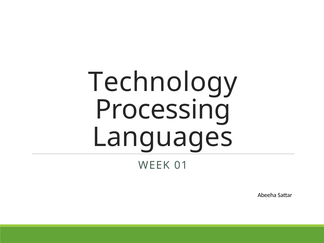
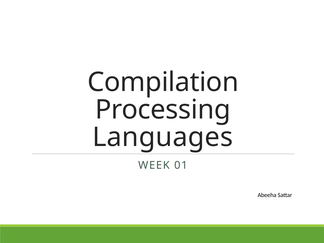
Technology: Technology -> Compilation
